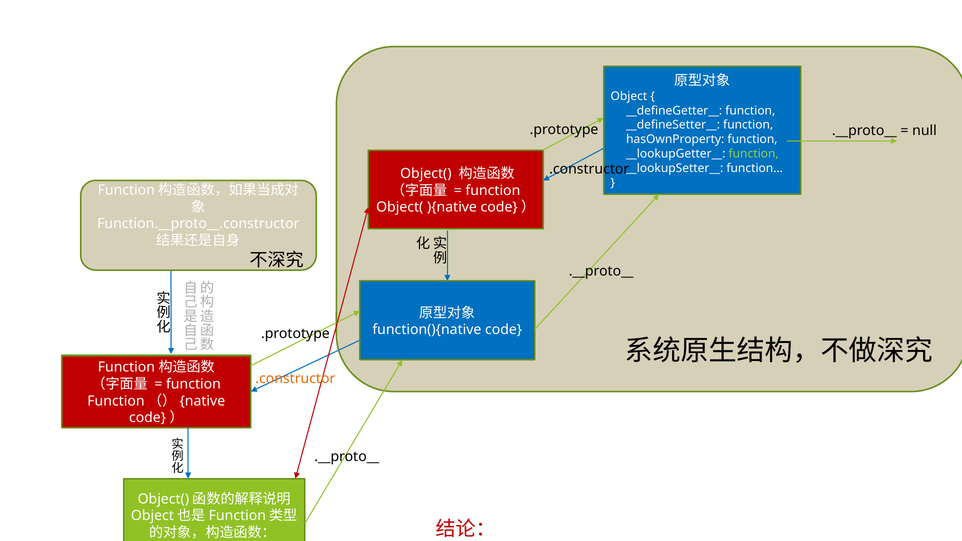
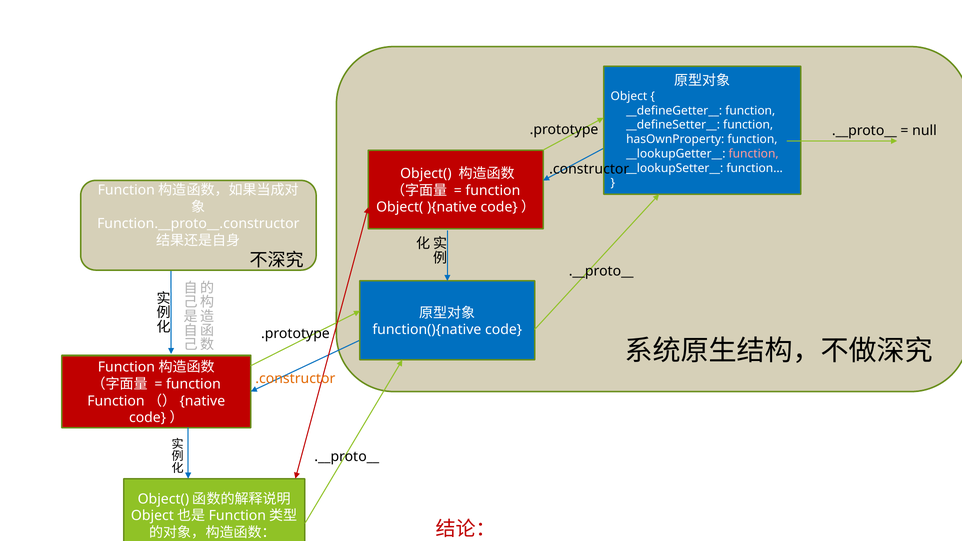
function at (754, 154) colour: light green -> pink
